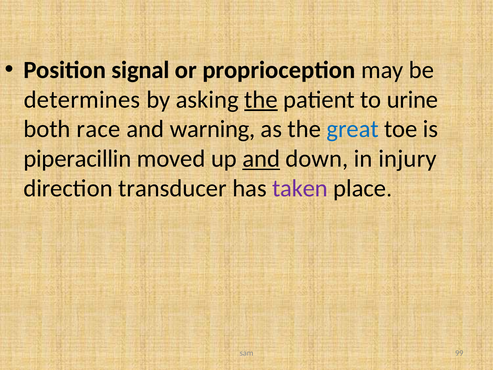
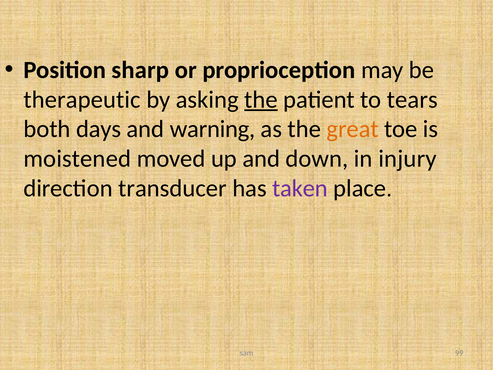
signal: signal -> sharp
determines: determines -> therapeutic
urine: urine -> tears
race: race -> days
great colour: blue -> orange
piperacillin: piperacillin -> moistened
and at (261, 159) underline: present -> none
